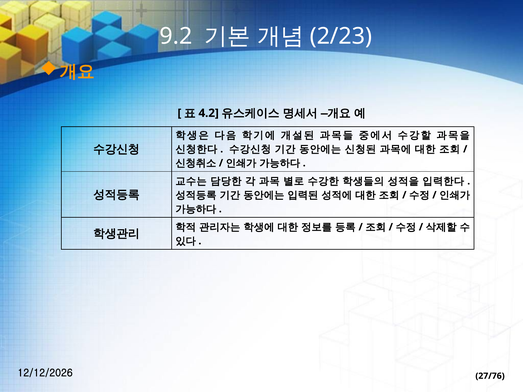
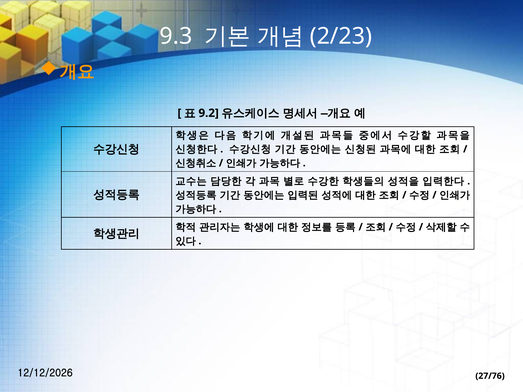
9.2: 9.2 -> 9.3
4.2: 4.2 -> 9.2
